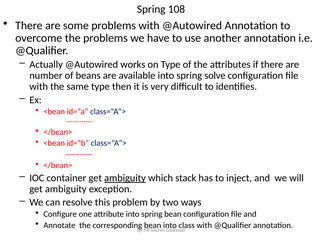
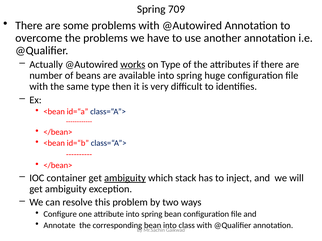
108: 108 -> 709
works underline: none -> present
solve: solve -> huge
